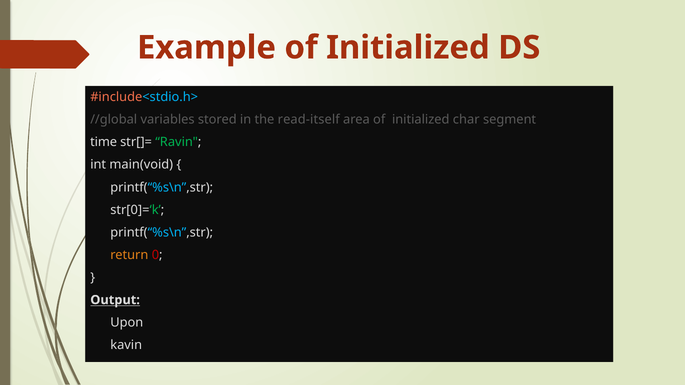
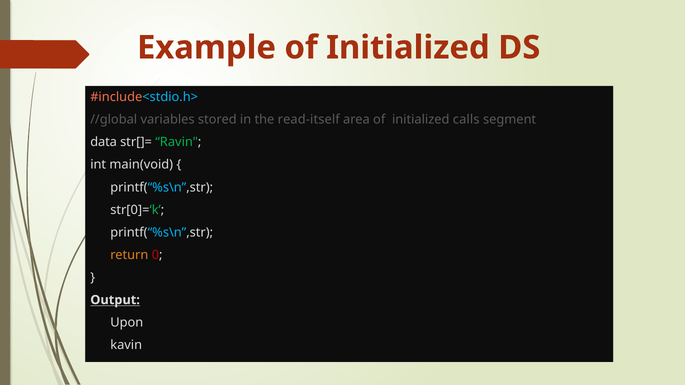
char: char -> calls
time: time -> data
